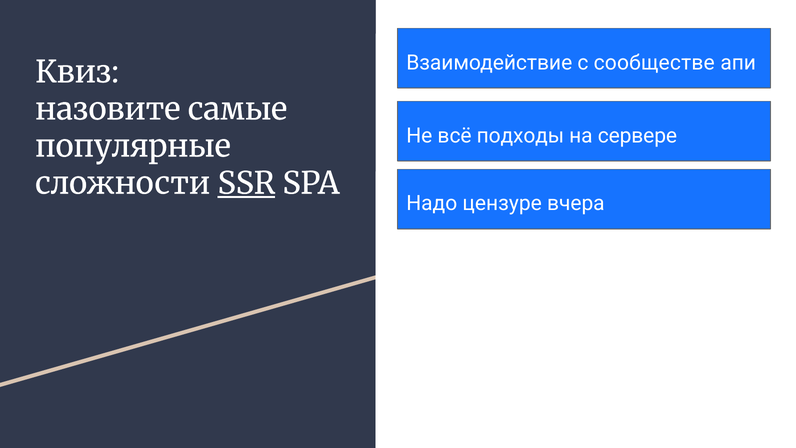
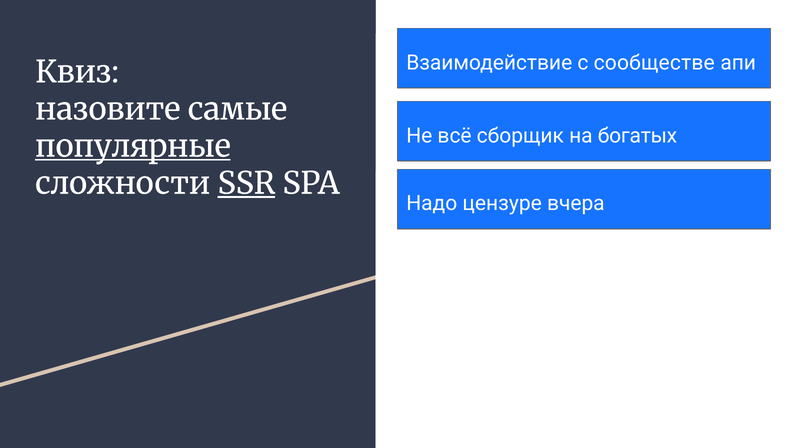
подходы: подходы -> сборщик
сервере: сервере -> богатых
популярные underline: none -> present
